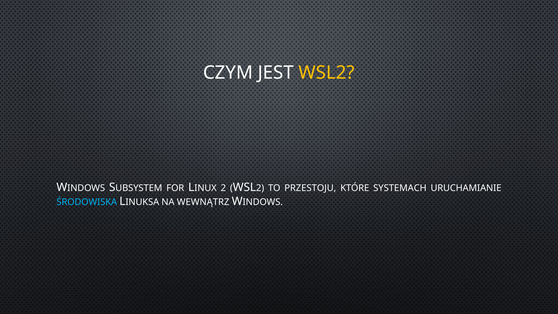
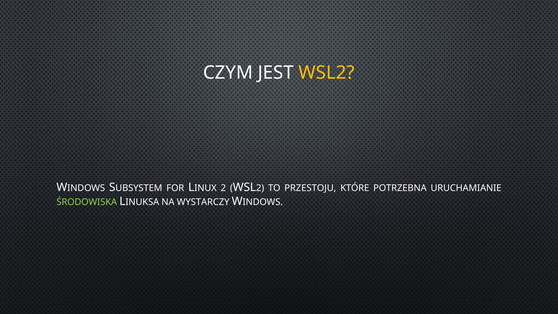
SYSTEMACH: SYSTEMACH -> POTRZEBNA
ŚRODOWISKA colour: light blue -> light green
WEWNĄTRZ: WEWNĄTRZ -> WYSTARCZY
